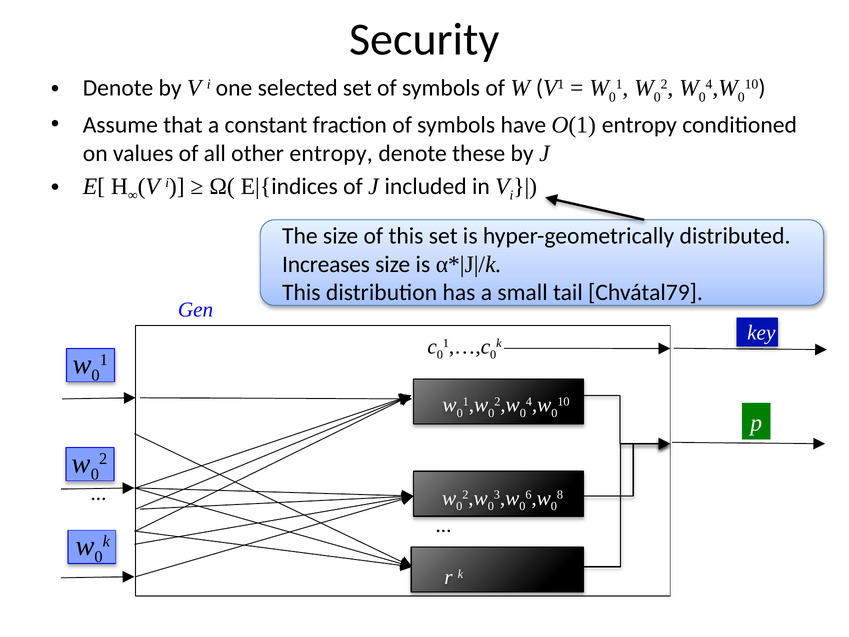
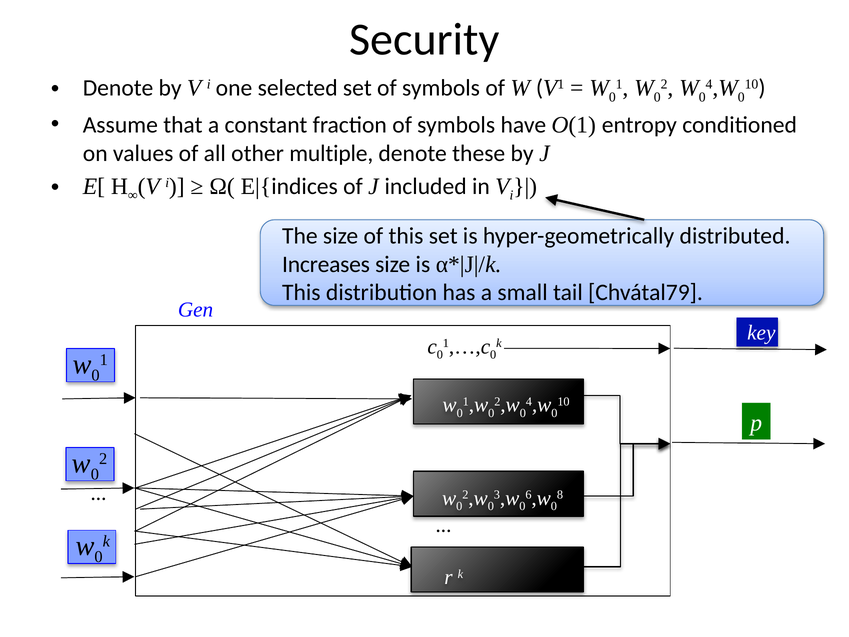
other entropy: entropy -> multiple
